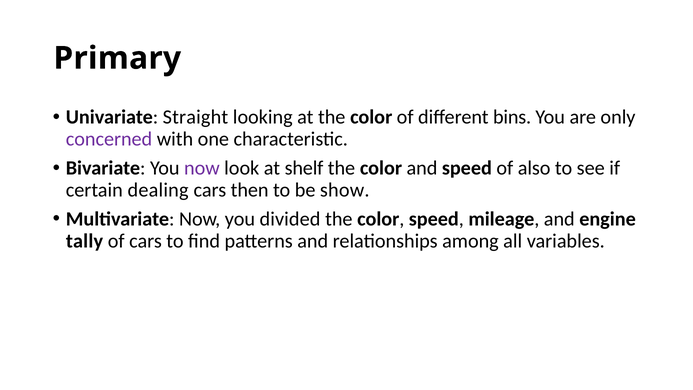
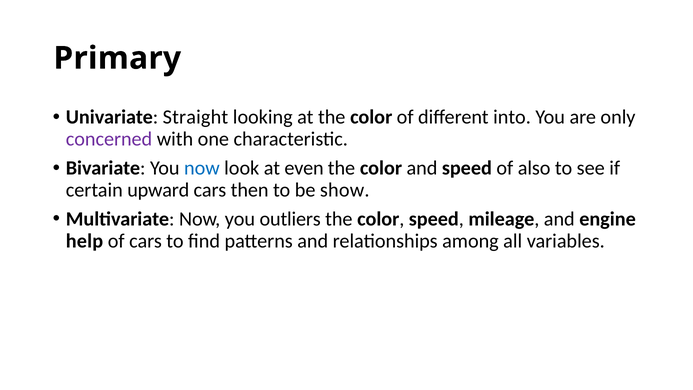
bins: bins -> into
now at (202, 168) colour: purple -> blue
shelf: shelf -> even
dealing: dealing -> upward
divided: divided -> outliers
tally: tally -> help
